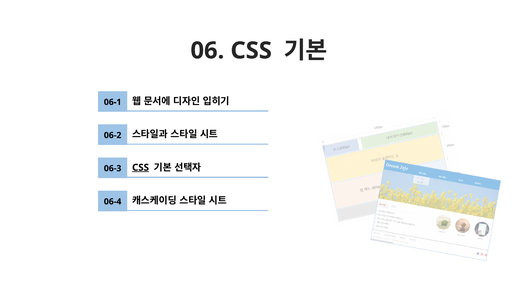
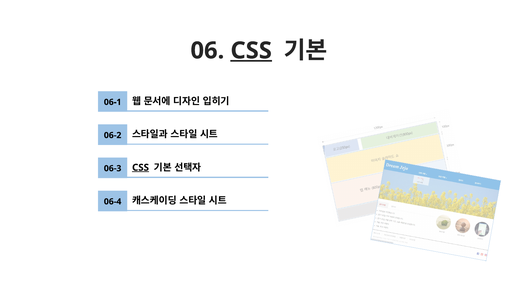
CSS at (251, 51) underline: none -> present
